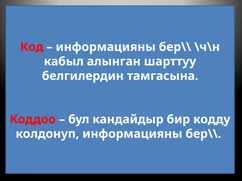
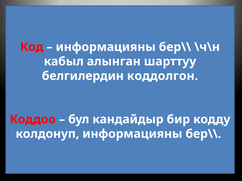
тамгасына: тамгасына -> коддолгон
